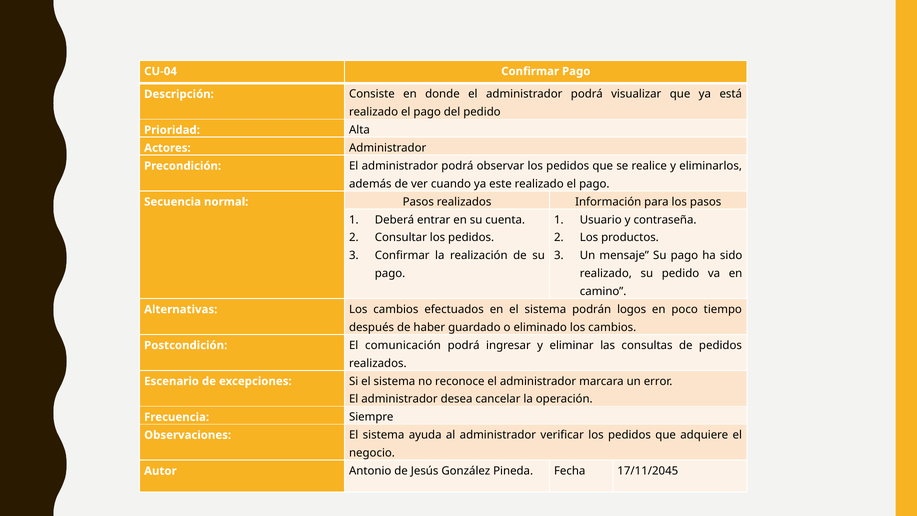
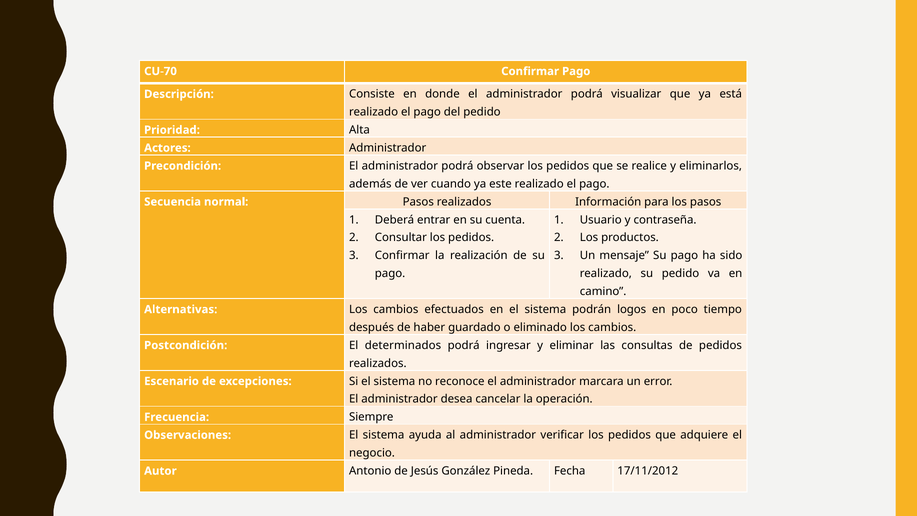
CU-04: CU-04 -> CU-70
comunicación: comunicación -> determinados
17/11/2045: 17/11/2045 -> 17/11/2012
